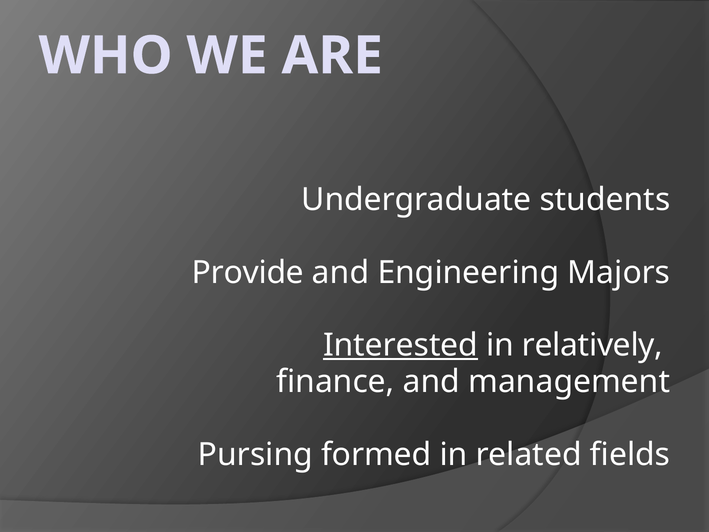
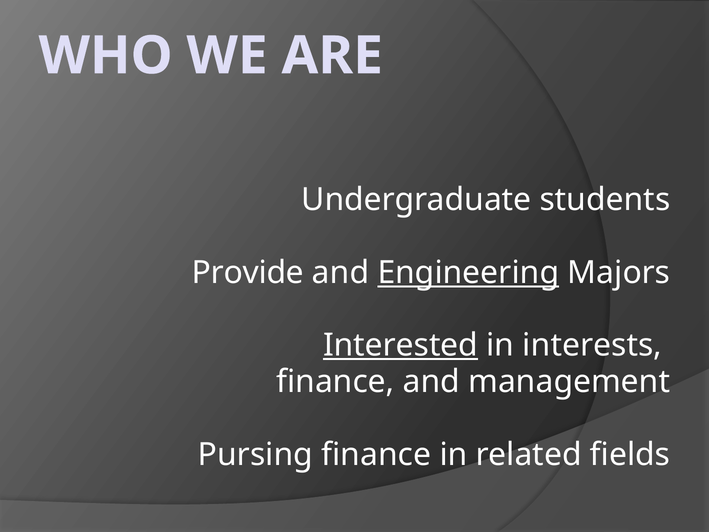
Engineering underline: none -> present
relatively: relatively -> interests
Pursing formed: formed -> finance
